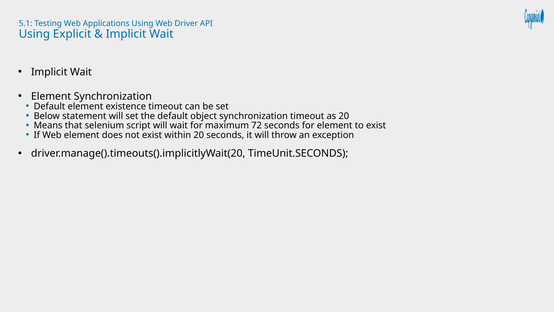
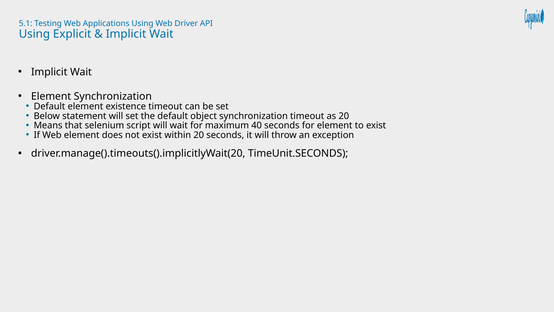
72: 72 -> 40
